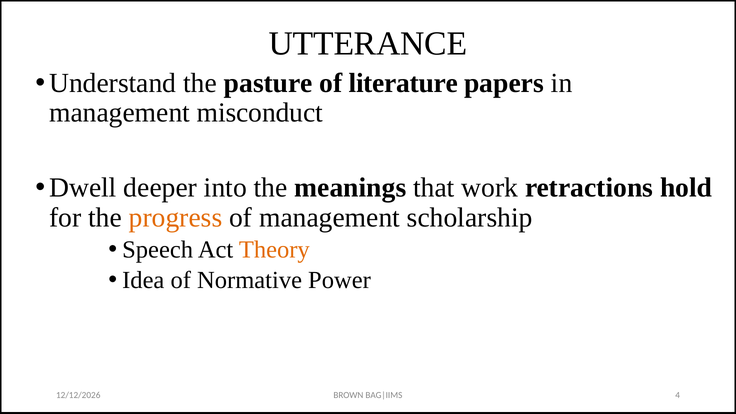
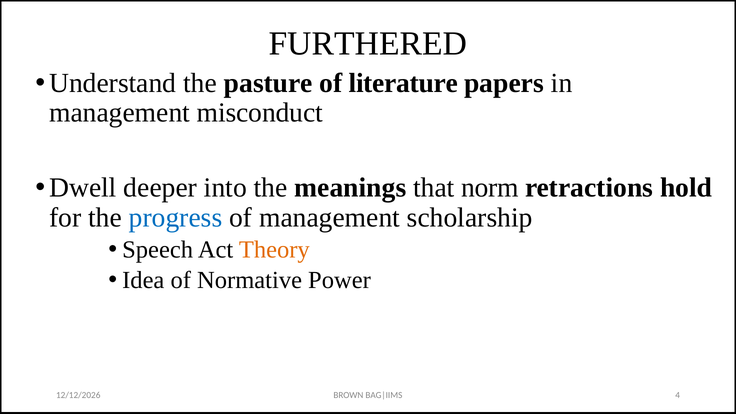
UTTERANCE: UTTERANCE -> FURTHERED
work: work -> norm
progress colour: orange -> blue
